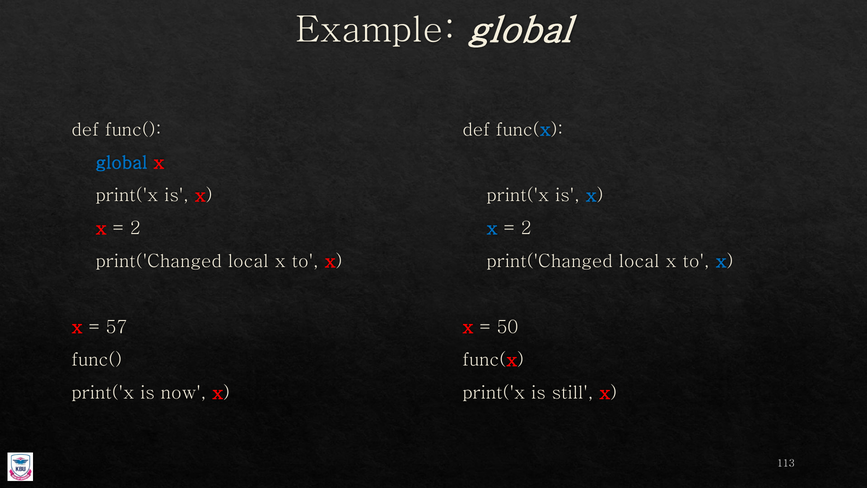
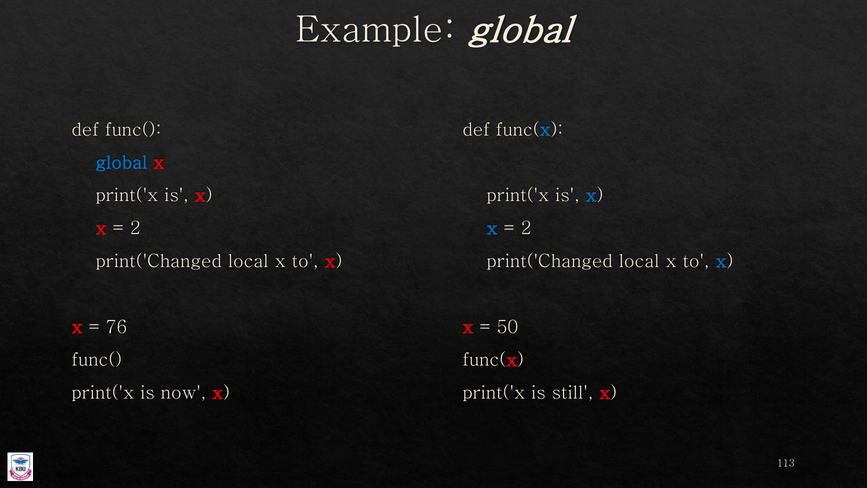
57: 57 -> 76
